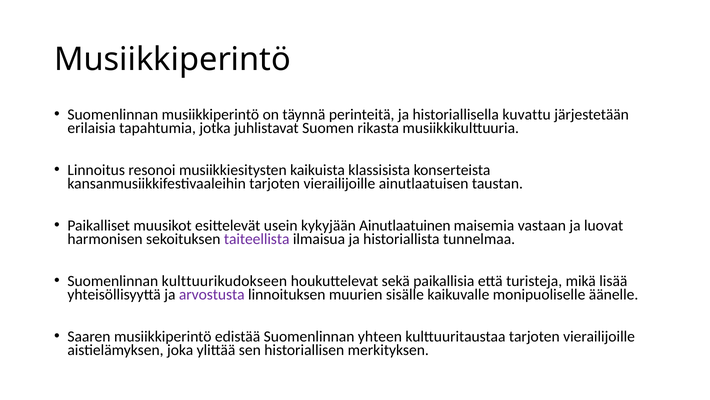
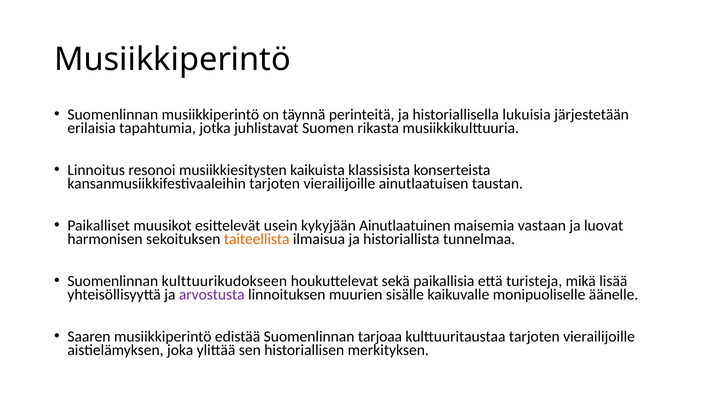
kuvattu: kuvattu -> lukuisia
taiteellista colour: purple -> orange
yhteen: yhteen -> tarjoaa
